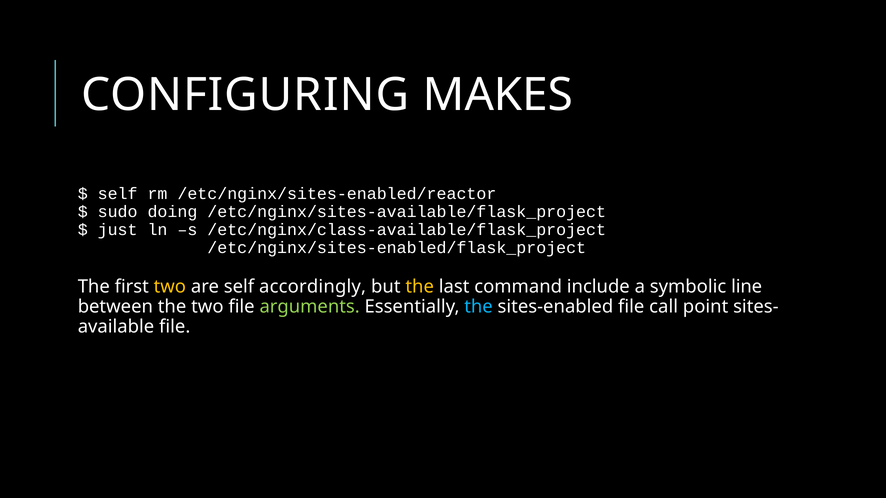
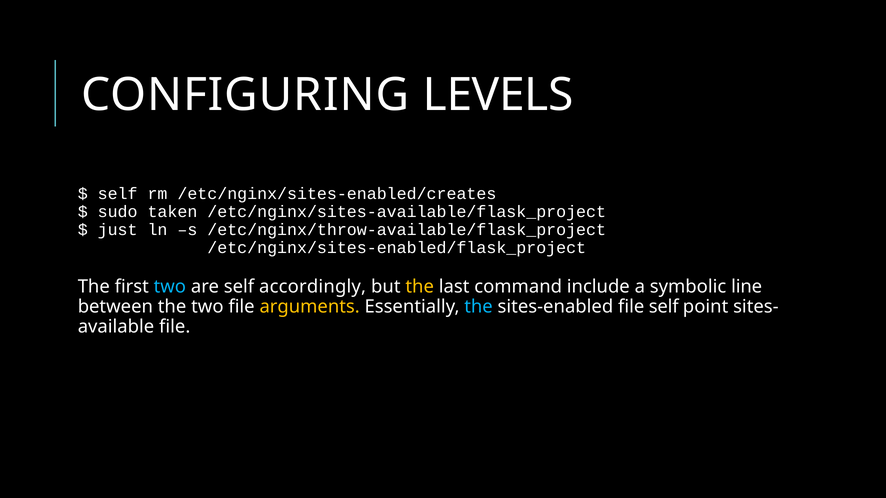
MAKES: MAKES -> LEVELS
/etc/nginx/sites-enabled/reactor: /etc/nginx/sites-enabled/reactor -> /etc/nginx/sites-enabled/creates
doing: doing -> taken
/etc/nginx/class-available/flask_project: /etc/nginx/class-available/flask_project -> /etc/nginx/throw-available/flask_project
two at (170, 287) colour: yellow -> light blue
arguments colour: light green -> yellow
file call: call -> self
